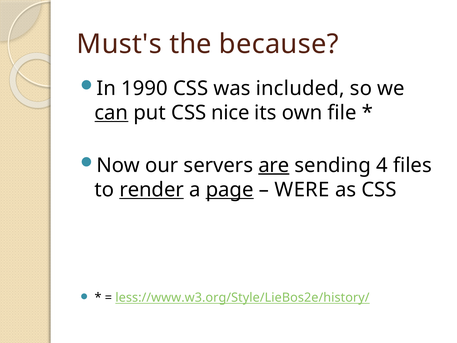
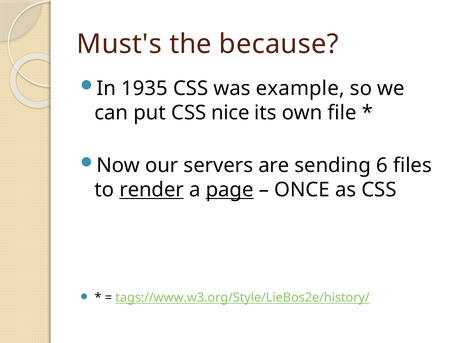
1990: 1990 -> 1935
included: included -> example
can underline: present -> none
are underline: present -> none
4: 4 -> 6
WERE: WERE -> ONCE
less://www.w3.org/Style/LieBos2e/history/: less://www.w3.org/Style/LieBos2e/history/ -> tags://www.w3.org/Style/LieBos2e/history/
